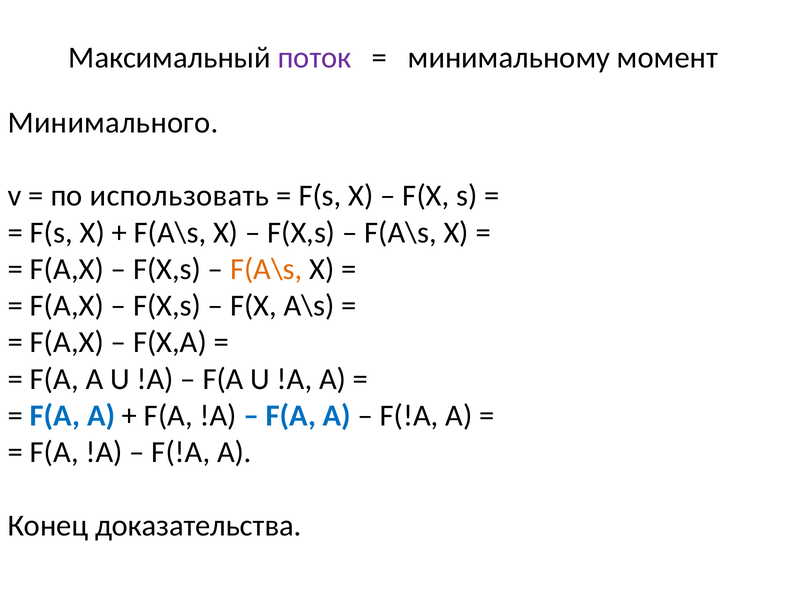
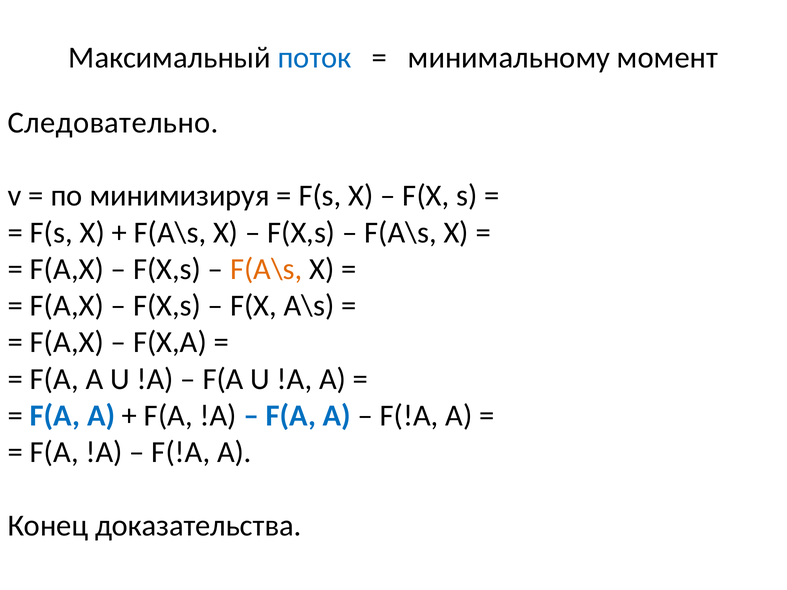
поток colour: purple -> blue
Минимального: Минимального -> Следовательно
использовать: использовать -> минимизируя
